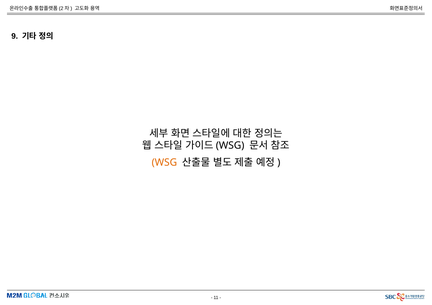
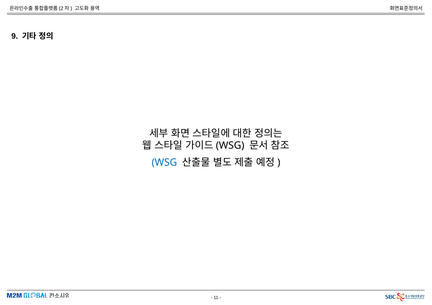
WSG colour: orange -> blue
